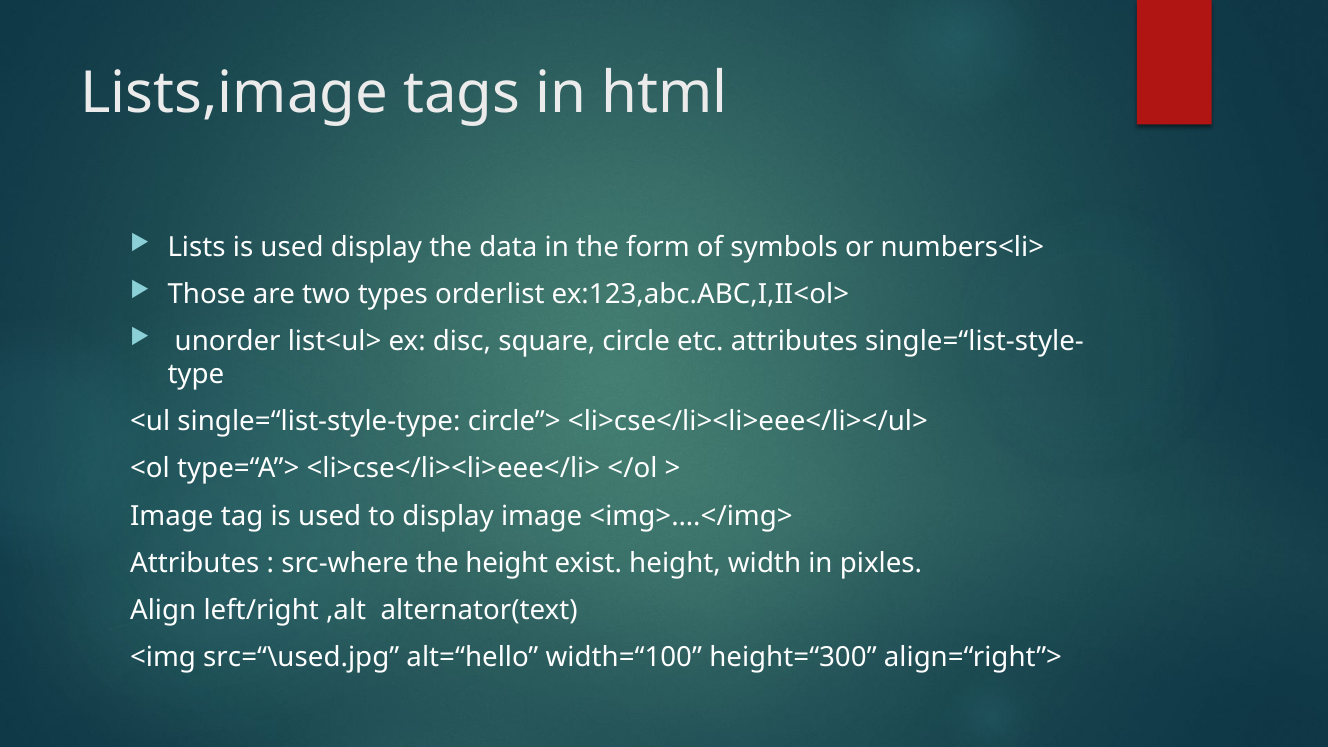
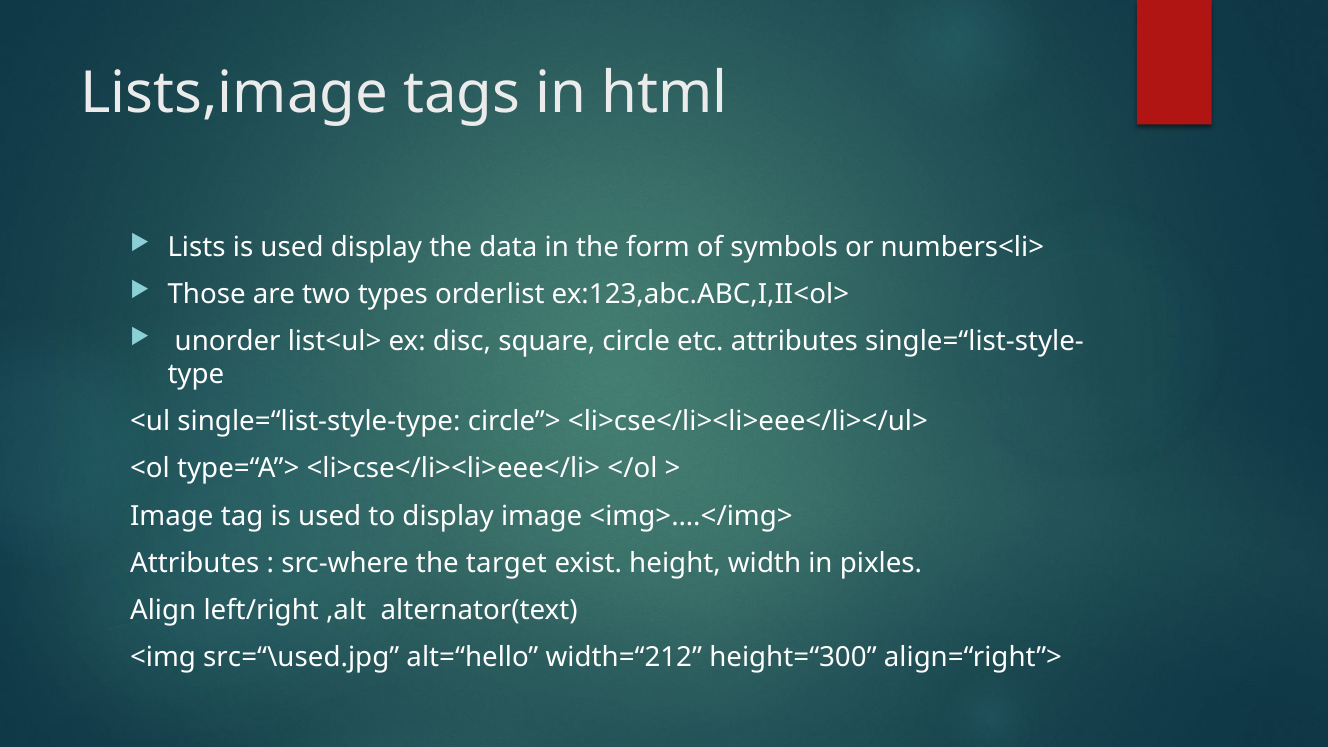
the height: height -> target
width=“100: width=“100 -> width=“212
